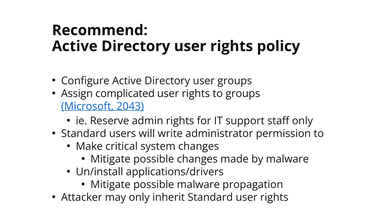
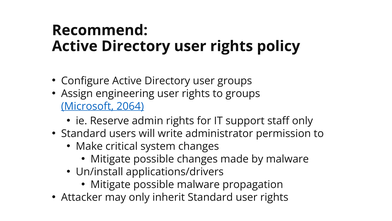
complicated: complicated -> engineering
2043: 2043 -> 2064
